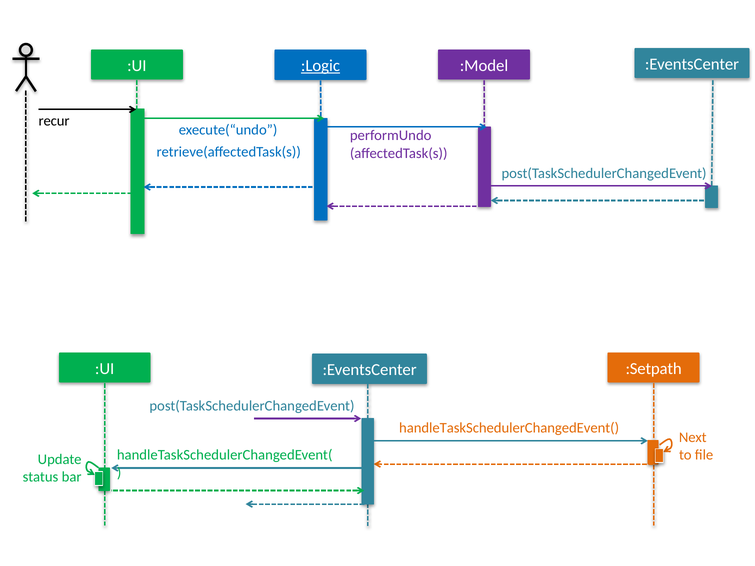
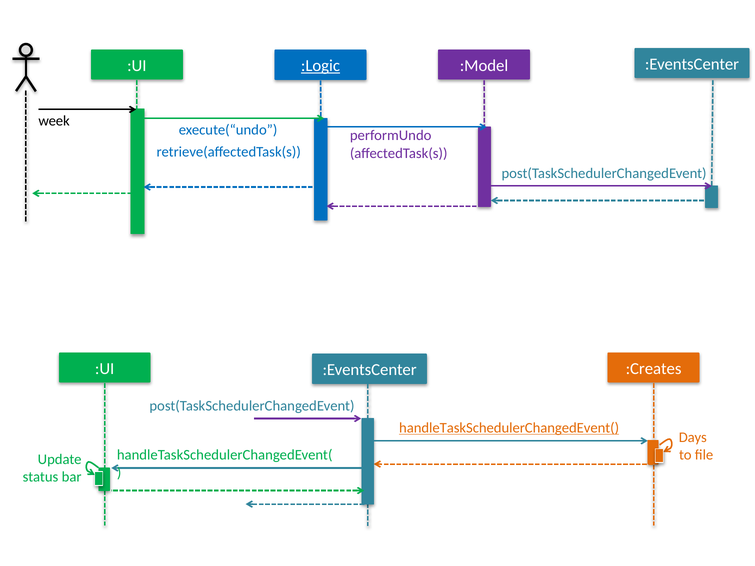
recur: recur -> week
:Setpath: :Setpath -> :Creates
handleTaskSchedulerChangedEvent( at (509, 428) underline: none -> present
Next: Next -> Days
